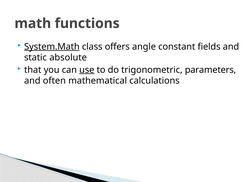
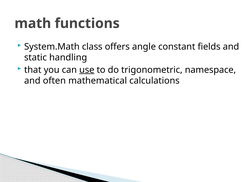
System.Math underline: present -> none
absolute: absolute -> handling
parameters: parameters -> namespace
